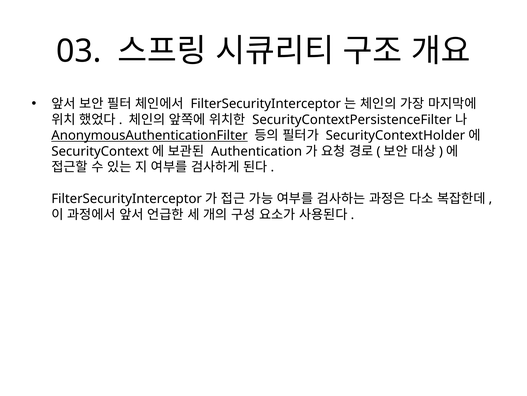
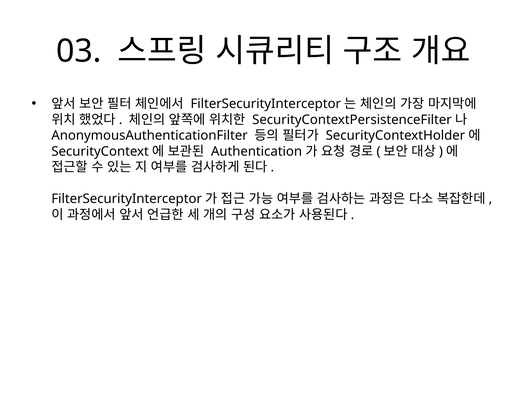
AnonymousAuthenticationFilter underline: present -> none
